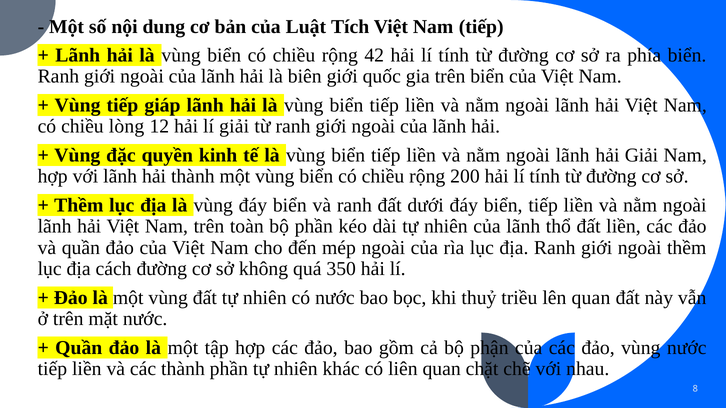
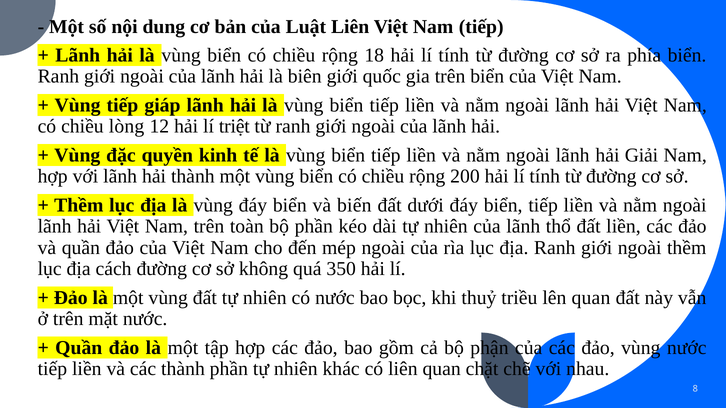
Luật Tích: Tích -> Liên
42: 42 -> 18
lí giải: giải -> triệt
và ranh: ranh -> biến
